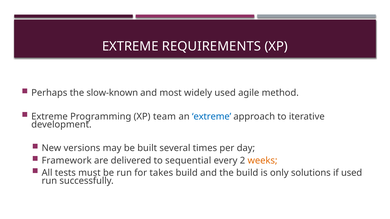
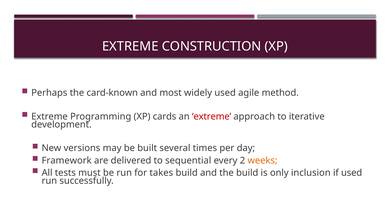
REQUIREMENTS: REQUIREMENTS -> CONSTRUCTION
slow-known: slow-known -> card-known
team: team -> cards
extreme at (212, 117) colour: blue -> red
solutions: solutions -> inclusion
